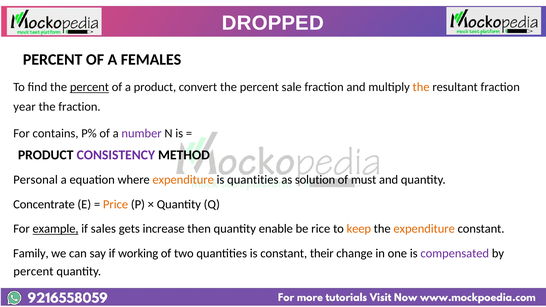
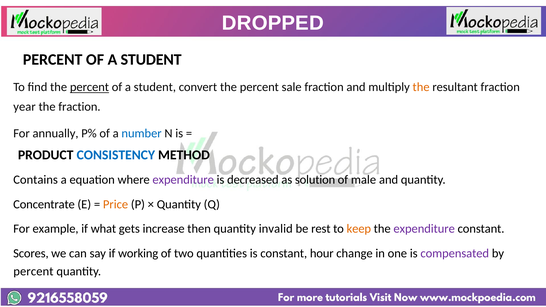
FEMALES at (151, 59): FEMALES -> STUDENT
product at (155, 87): product -> student
contains: contains -> annually
number colour: purple -> blue
CONSISTENCY colour: purple -> blue
Personal: Personal -> Contains
expenditure at (183, 180) colour: orange -> purple
is quantities: quantities -> decreased
must: must -> male
example underline: present -> none
sales: sales -> what
enable: enable -> invalid
rice: rice -> rest
expenditure at (424, 229) colour: orange -> purple
Family: Family -> Scores
their: their -> hour
